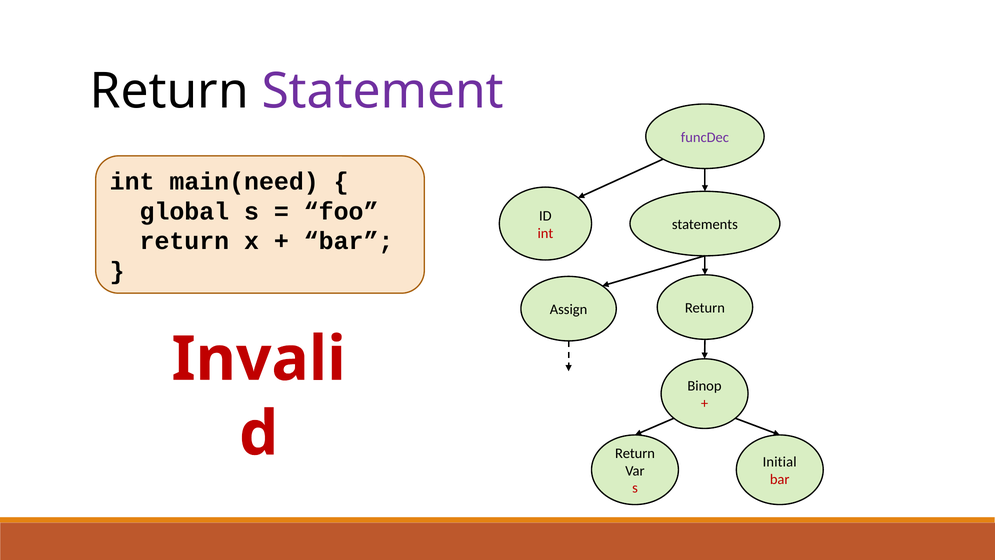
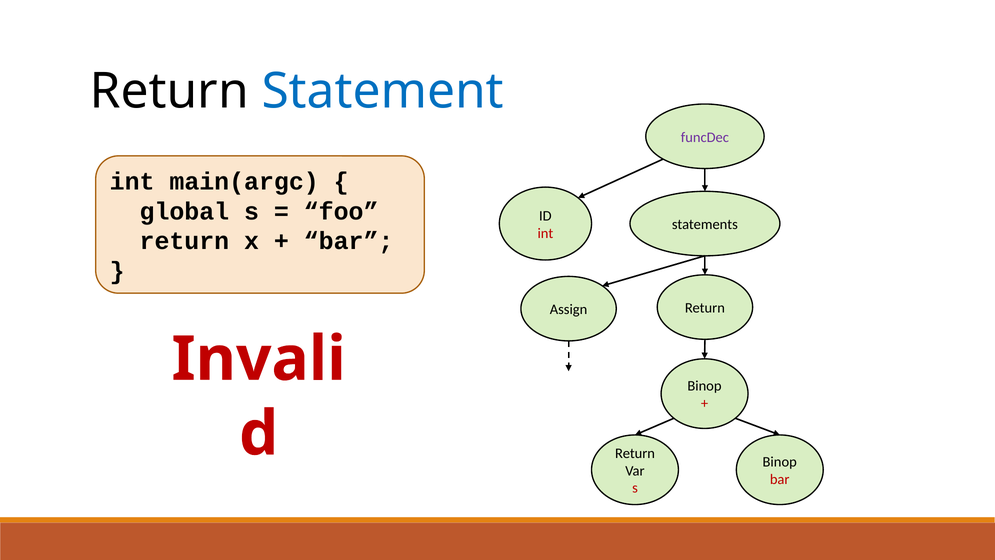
Statement colour: purple -> blue
main(need: main(need -> main(argc
Initial at (780, 462): Initial -> Binop
